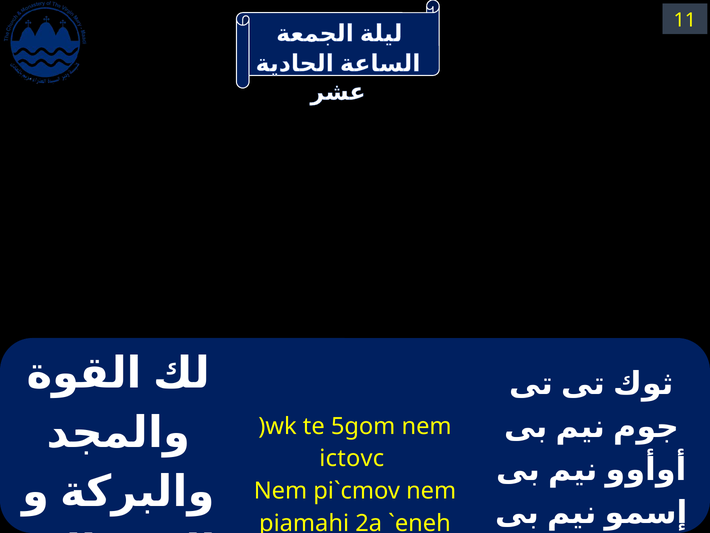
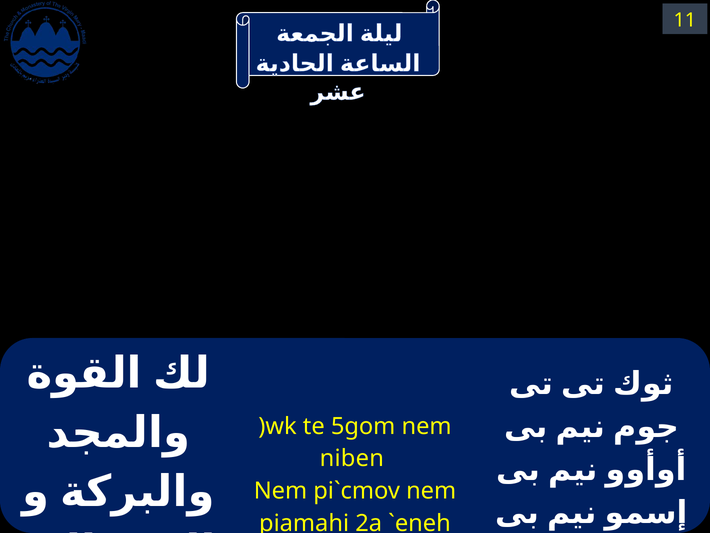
ictovc: ictovc -> niben
